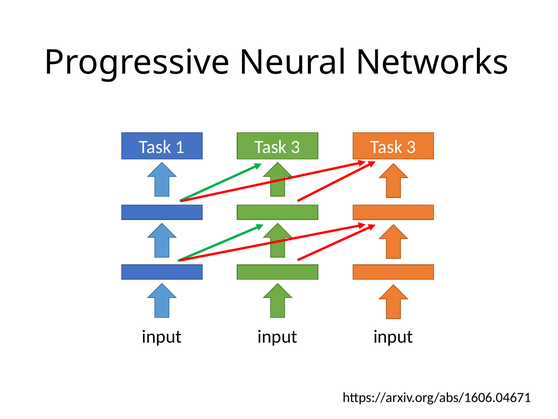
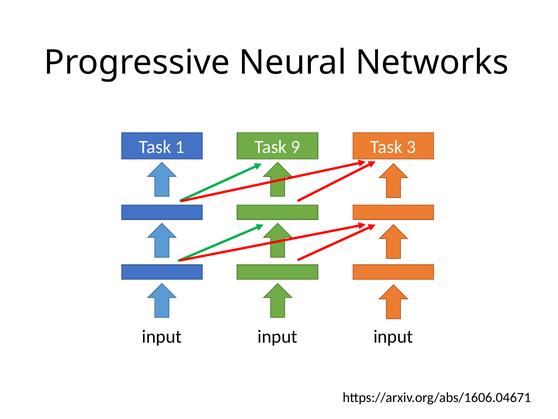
3 at (296, 147): 3 -> 9
